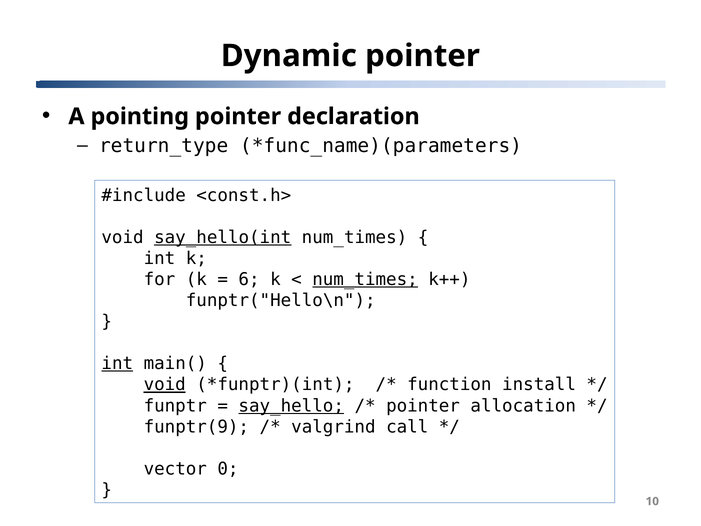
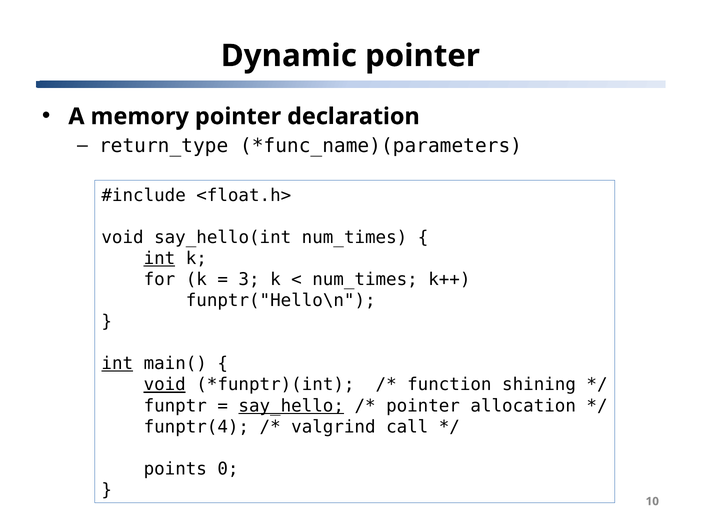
pointing: pointing -> memory
<const.h>: <const.h> -> <float.h>
say_hello(int underline: present -> none
int at (159, 258) underline: none -> present
6: 6 -> 3
num_times at (365, 279) underline: present -> none
install: install -> shining
funptr(9: funptr(9 -> funptr(4
vector: vector -> points
